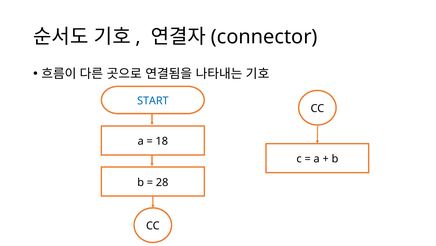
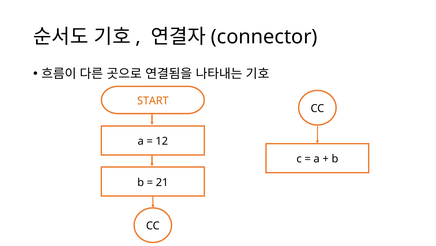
START colour: blue -> orange
18: 18 -> 12
28: 28 -> 21
